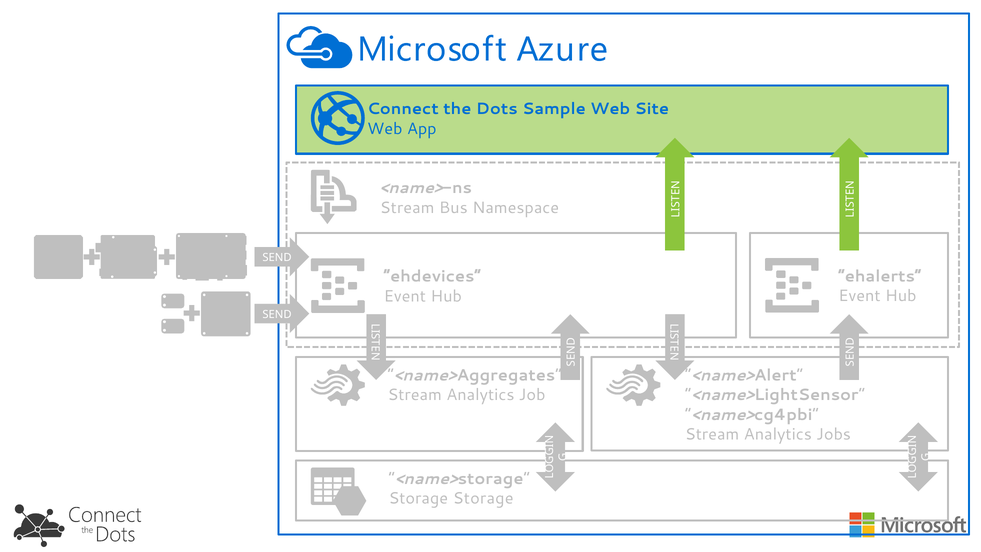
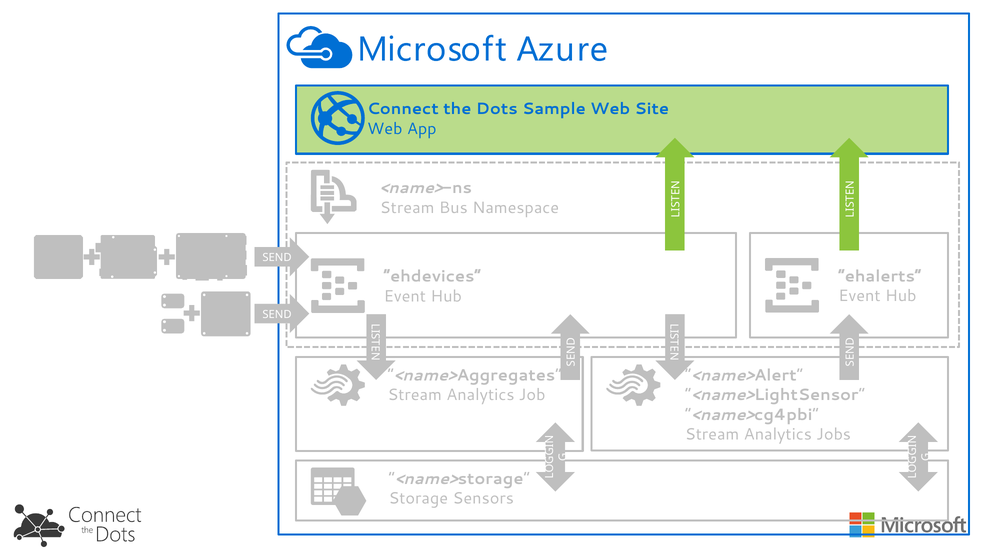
Storage Storage: Storage -> Sensors
